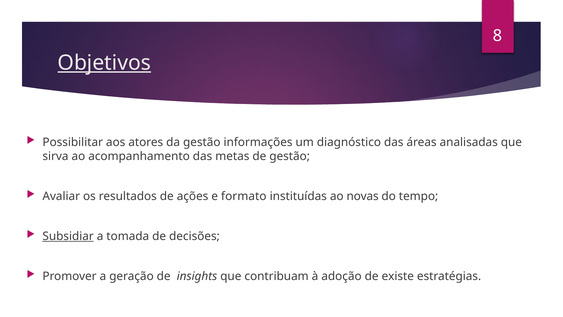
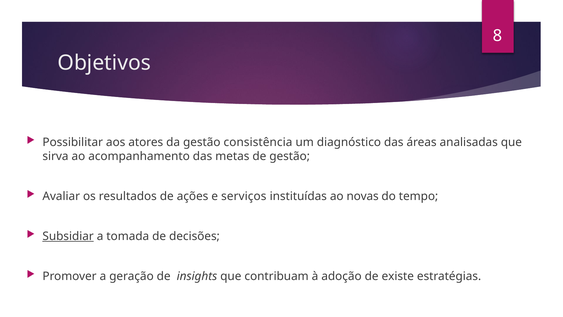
Objetivos underline: present -> none
informações: informações -> consistência
formato: formato -> serviços
